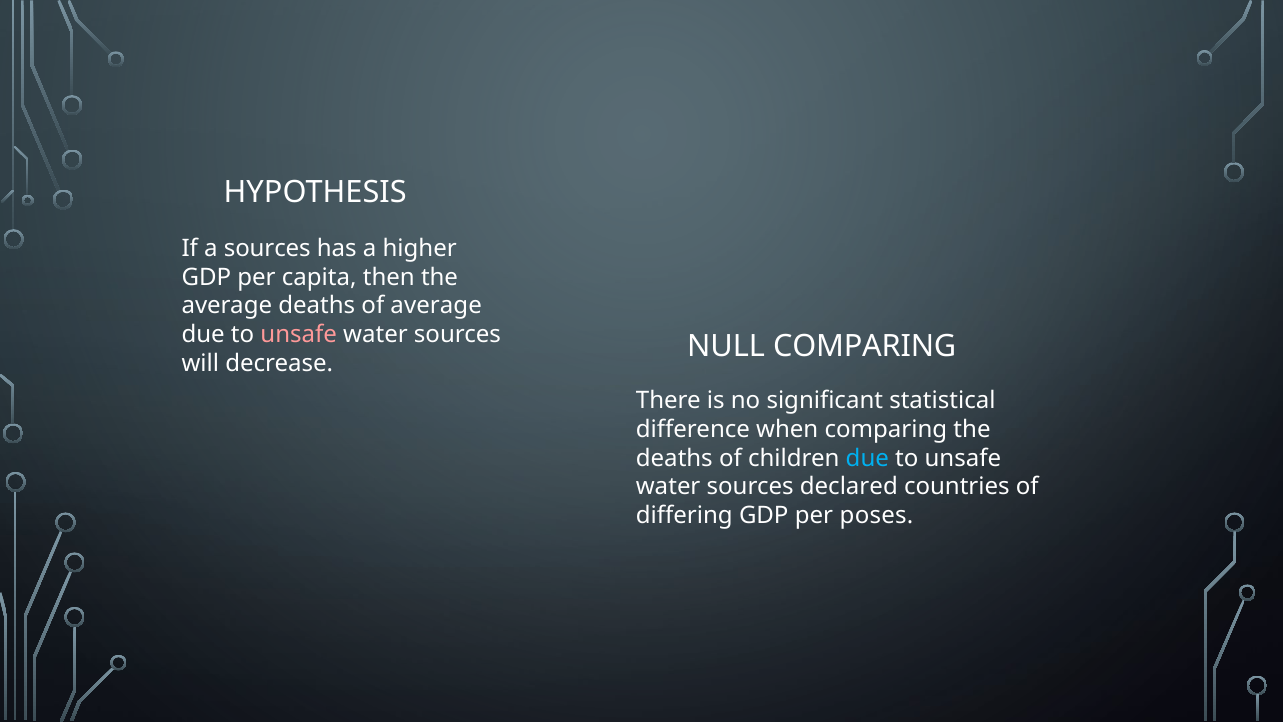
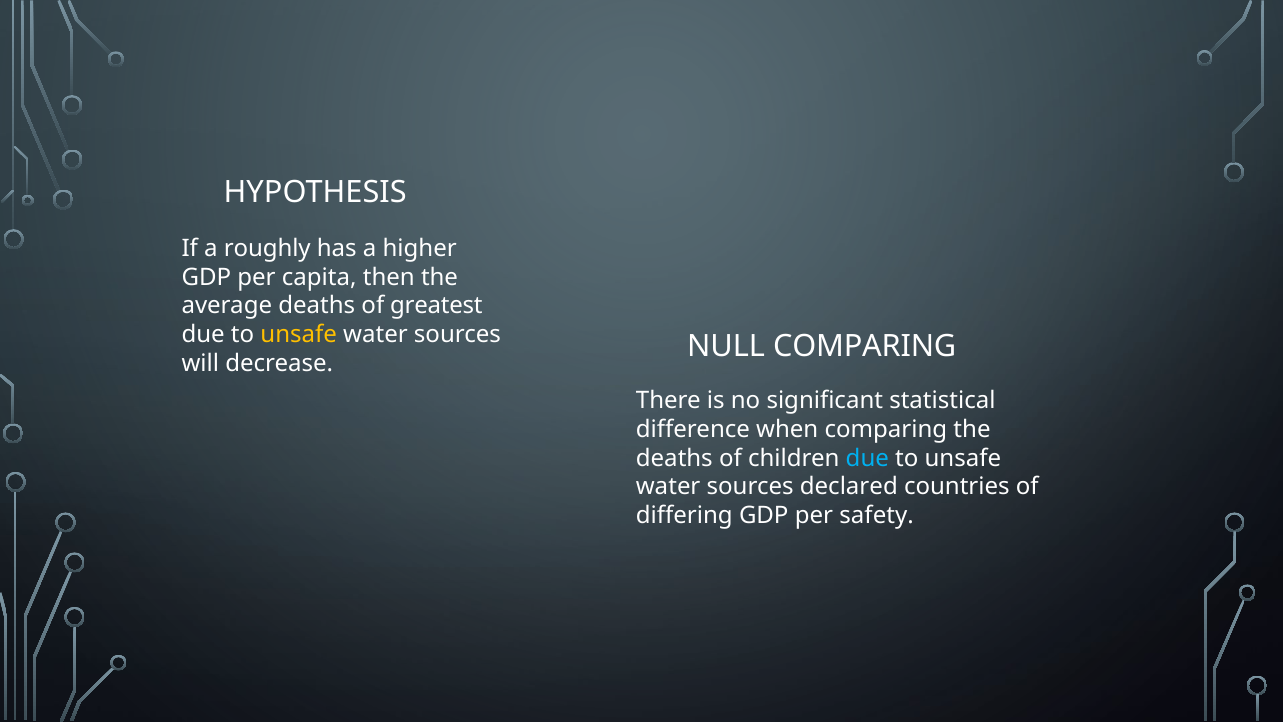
a sources: sources -> roughly
of average: average -> greatest
unsafe at (299, 335) colour: pink -> yellow
poses: poses -> safety
